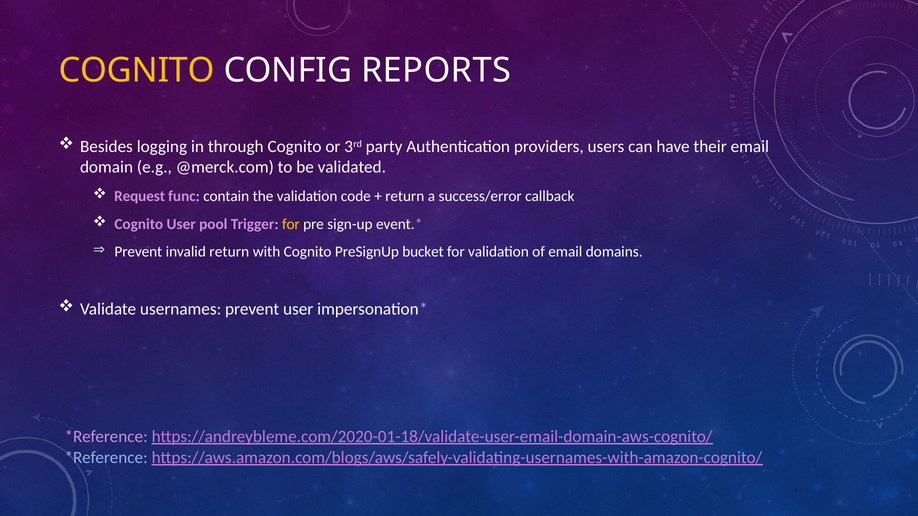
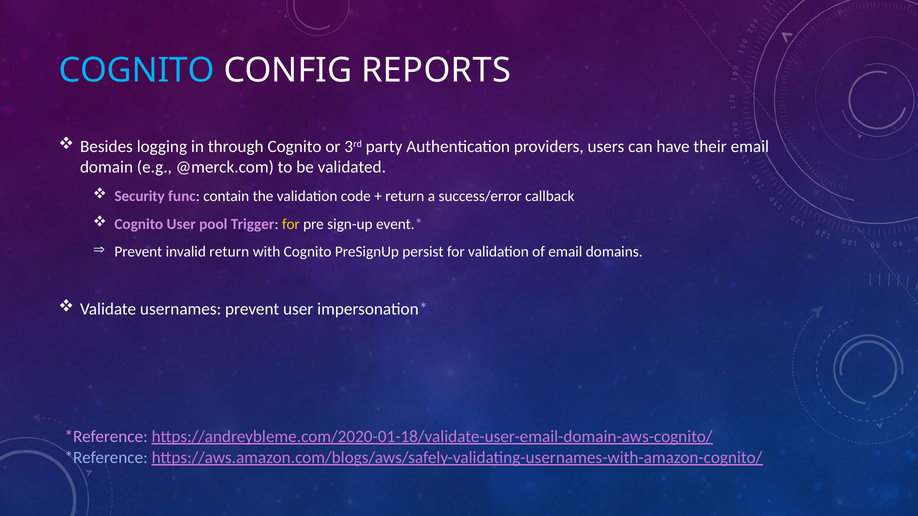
COGNITO at (137, 71) colour: yellow -> light blue
Request: Request -> Security
bucket: bucket -> persist
